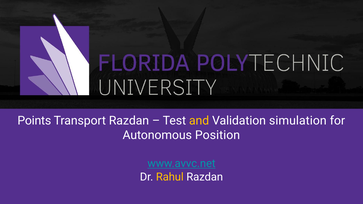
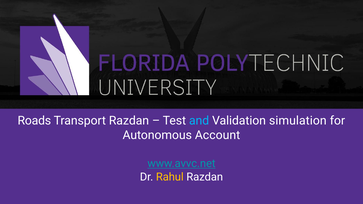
Points: Points -> Roads
and colour: yellow -> light blue
Position: Position -> Account
